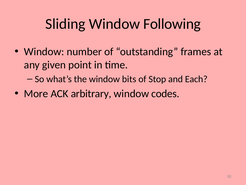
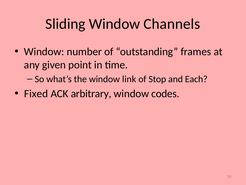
Following: Following -> Channels
bits: bits -> link
More: More -> Fixed
